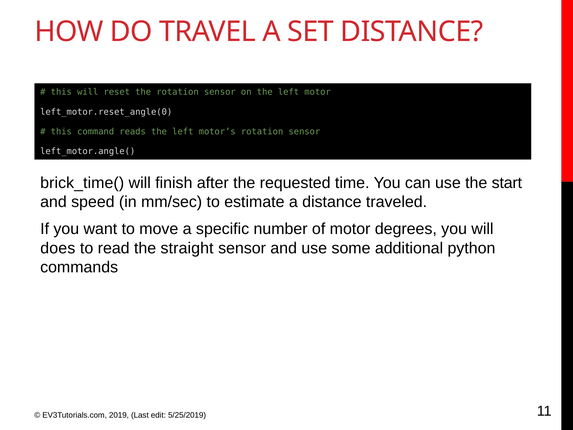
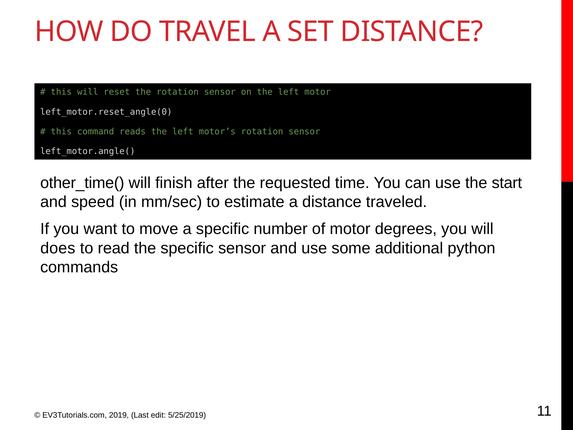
brick_time(: brick_time( -> other_time(
the straight: straight -> specific
